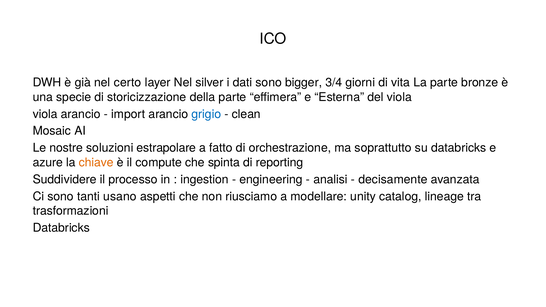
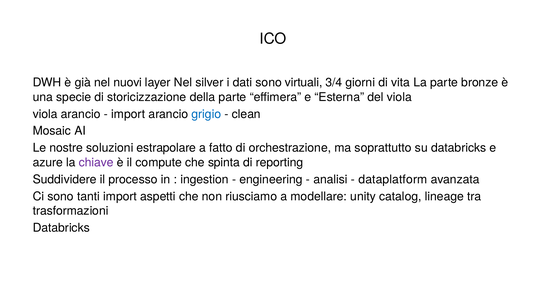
certo: certo -> nuovi
bigger: bigger -> virtuali
chiave colour: orange -> purple
decisamente: decisamente -> dataplatform
tanti usano: usano -> import
